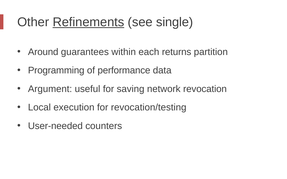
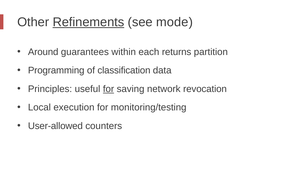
single: single -> mode
performance: performance -> classification
Argument: Argument -> Principles
for at (109, 89) underline: none -> present
revocation/testing: revocation/testing -> monitoring/testing
User-needed: User-needed -> User-allowed
